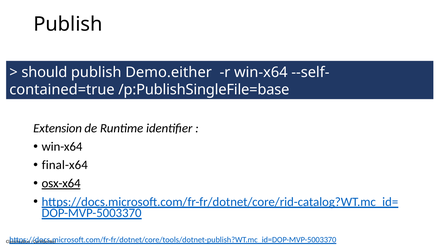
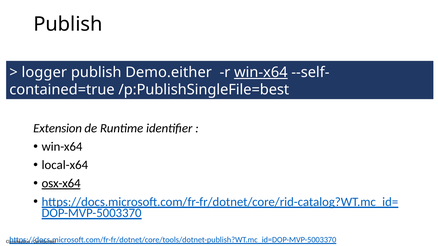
should: should -> logger
win-x64 at (261, 72) underline: none -> present
/p:PublishSingleFile=base: /p:PublishSingleFile=base -> /p:PublishSingleFile=best
final-x64: final-x64 -> local-x64
